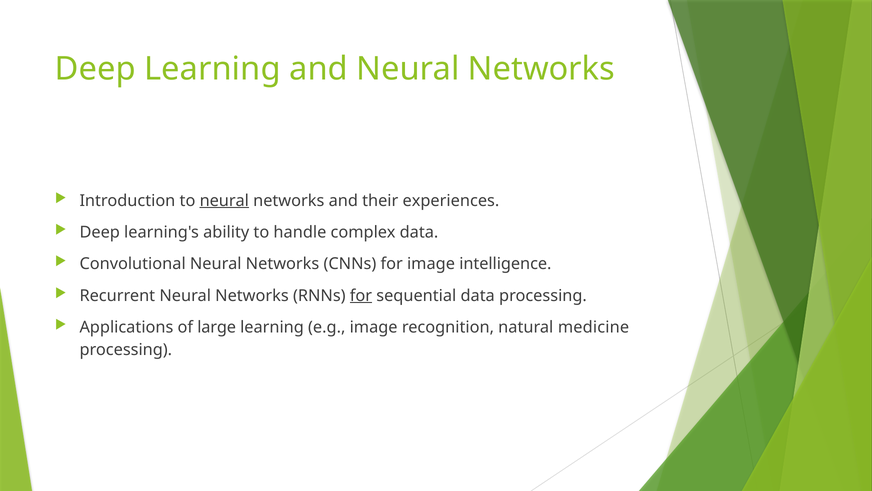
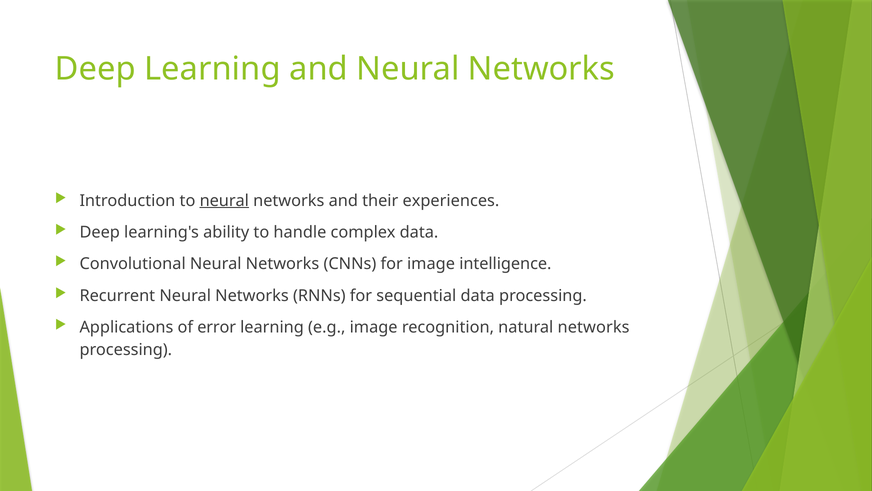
for at (361, 295) underline: present -> none
large: large -> error
natural medicine: medicine -> networks
